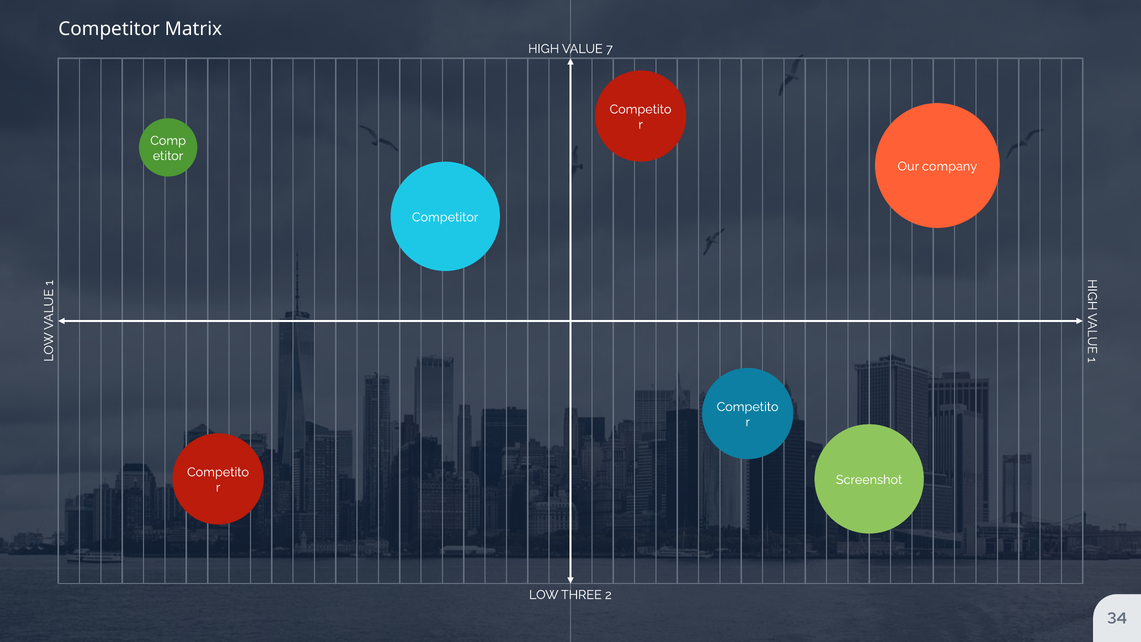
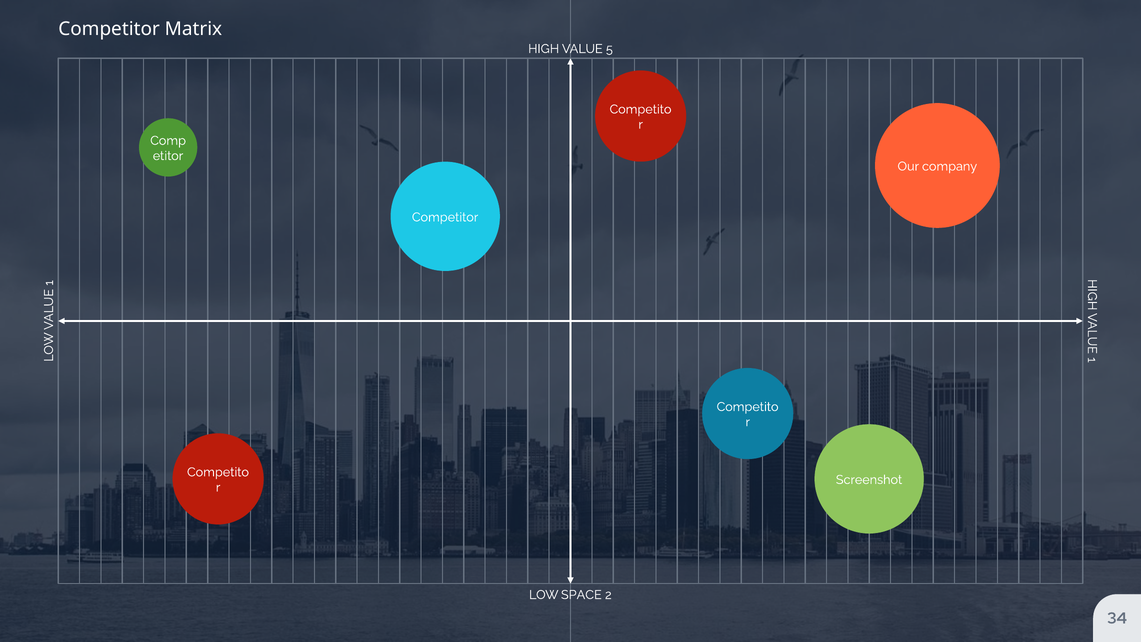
7: 7 -> 5
THREE: THREE -> SPACE
